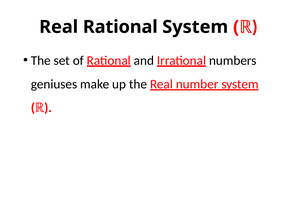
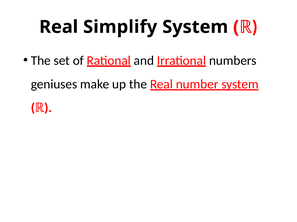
Real Rational: Rational -> Simplify
